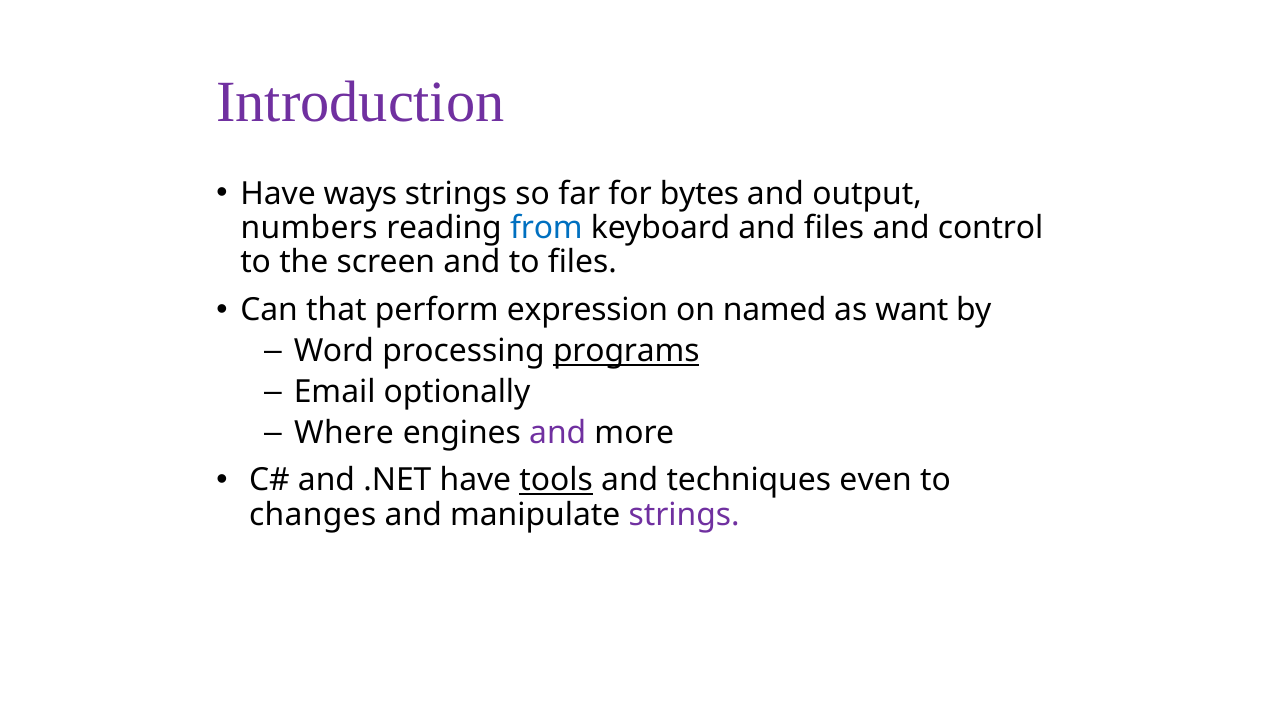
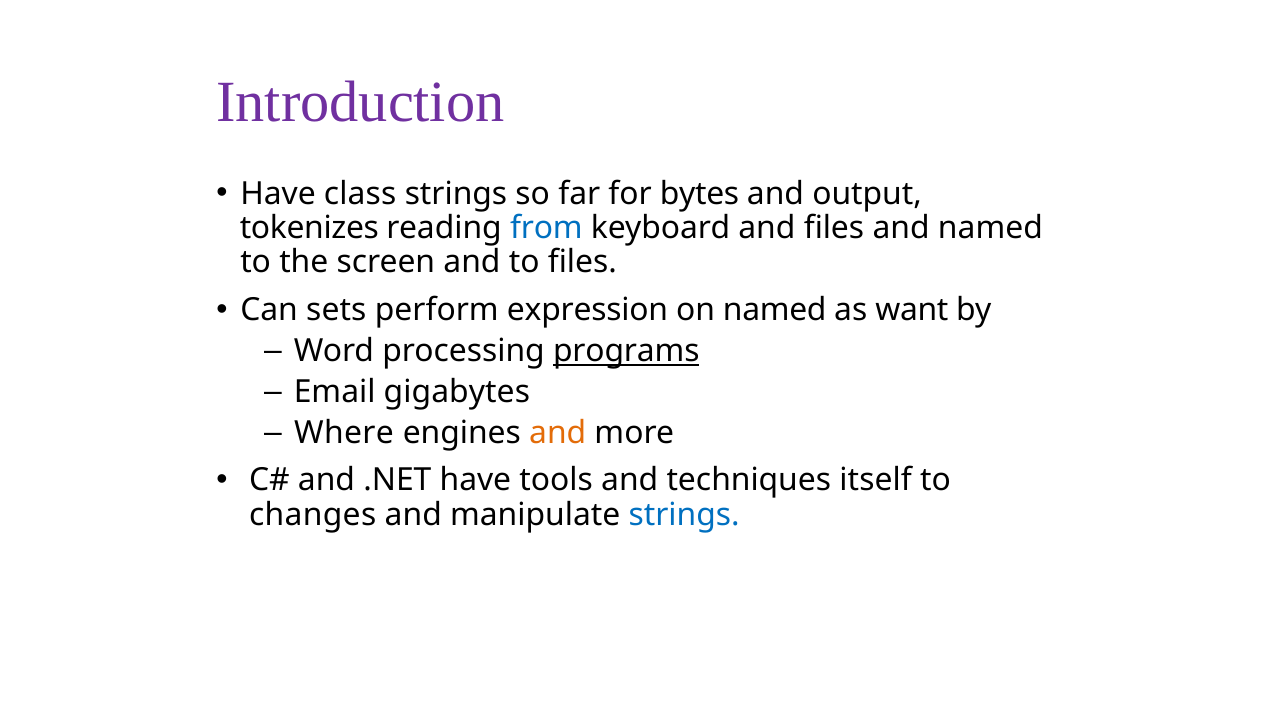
ways: ways -> class
numbers: numbers -> tokenizes
and control: control -> named
that: that -> sets
optionally: optionally -> gigabytes
and at (558, 433) colour: purple -> orange
tools underline: present -> none
even: even -> itself
strings at (684, 515) colour: purple -> blue
